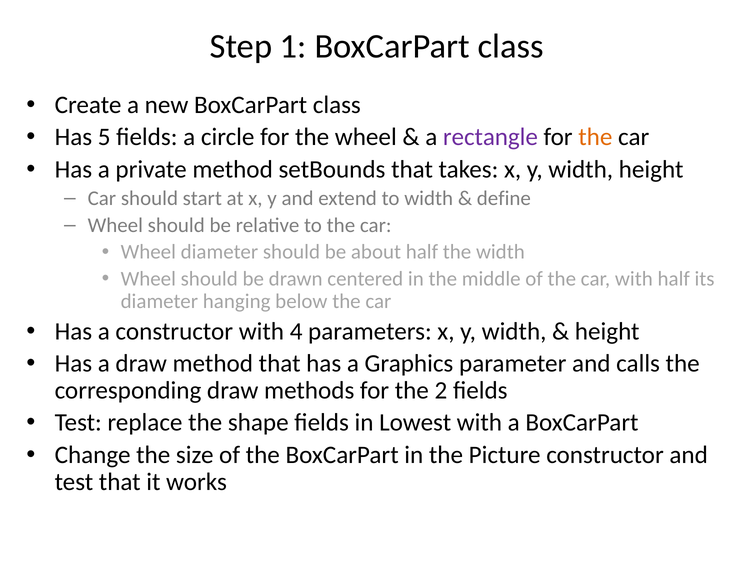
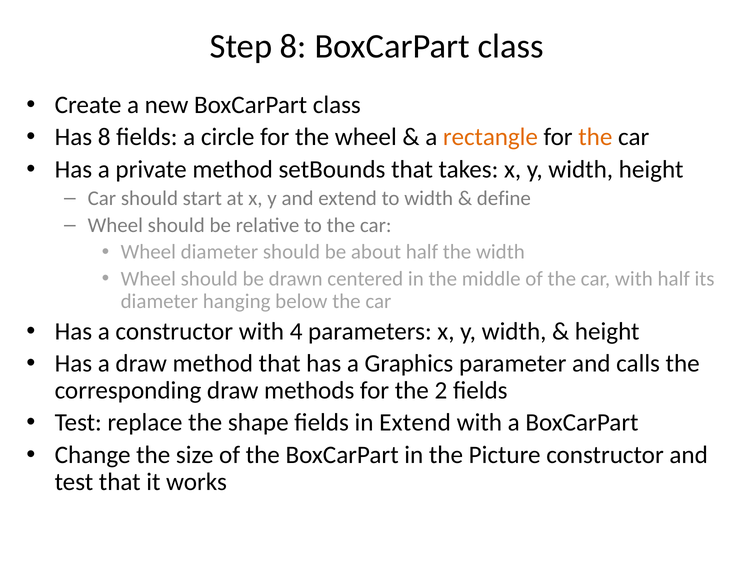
Step 1: 1 -> 8
Has 5: 5 -> 8
rectangle colour: purple -> orange
in Lowest: Lowest -> Extend
